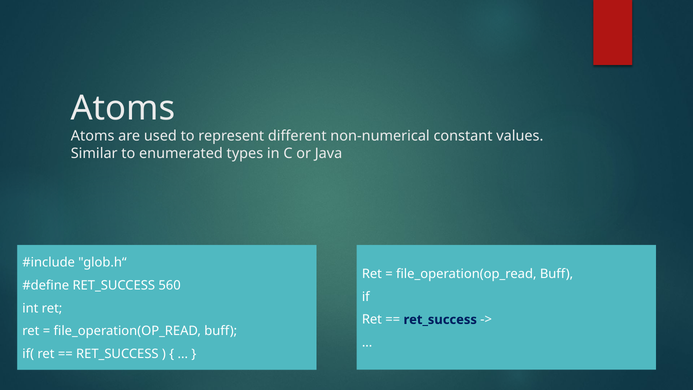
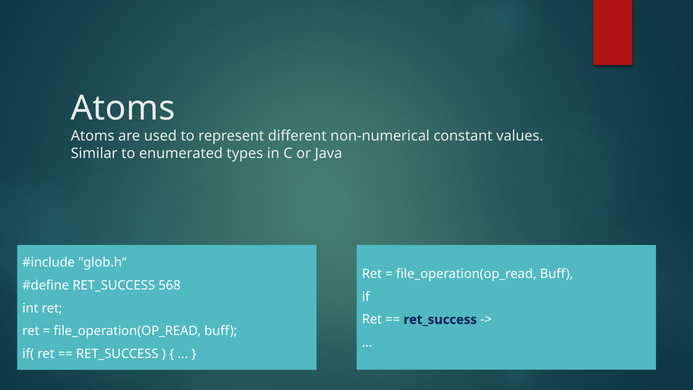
560: 560 -> 568
